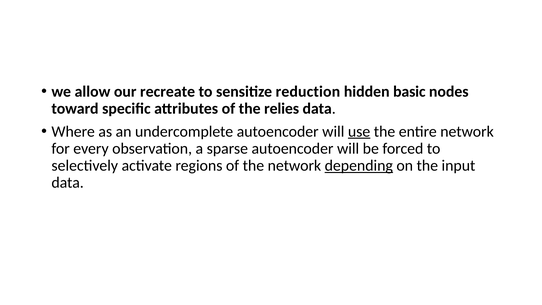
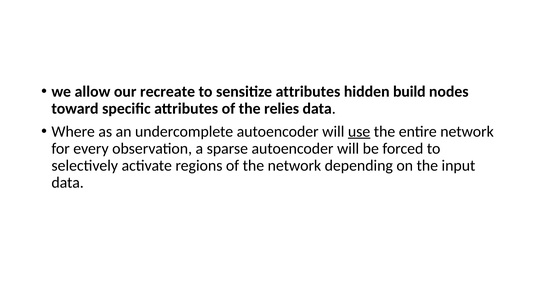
sensitize reduction: reduction -> attributes
basic: basic -> build
depending underline: present -> none
